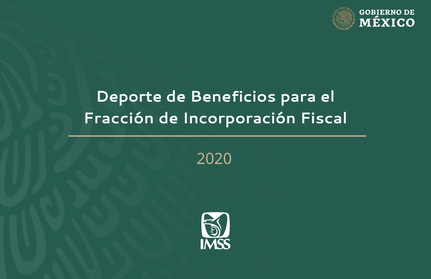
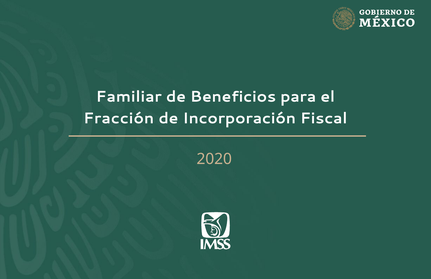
Deporte: Deporte -> Familiar
